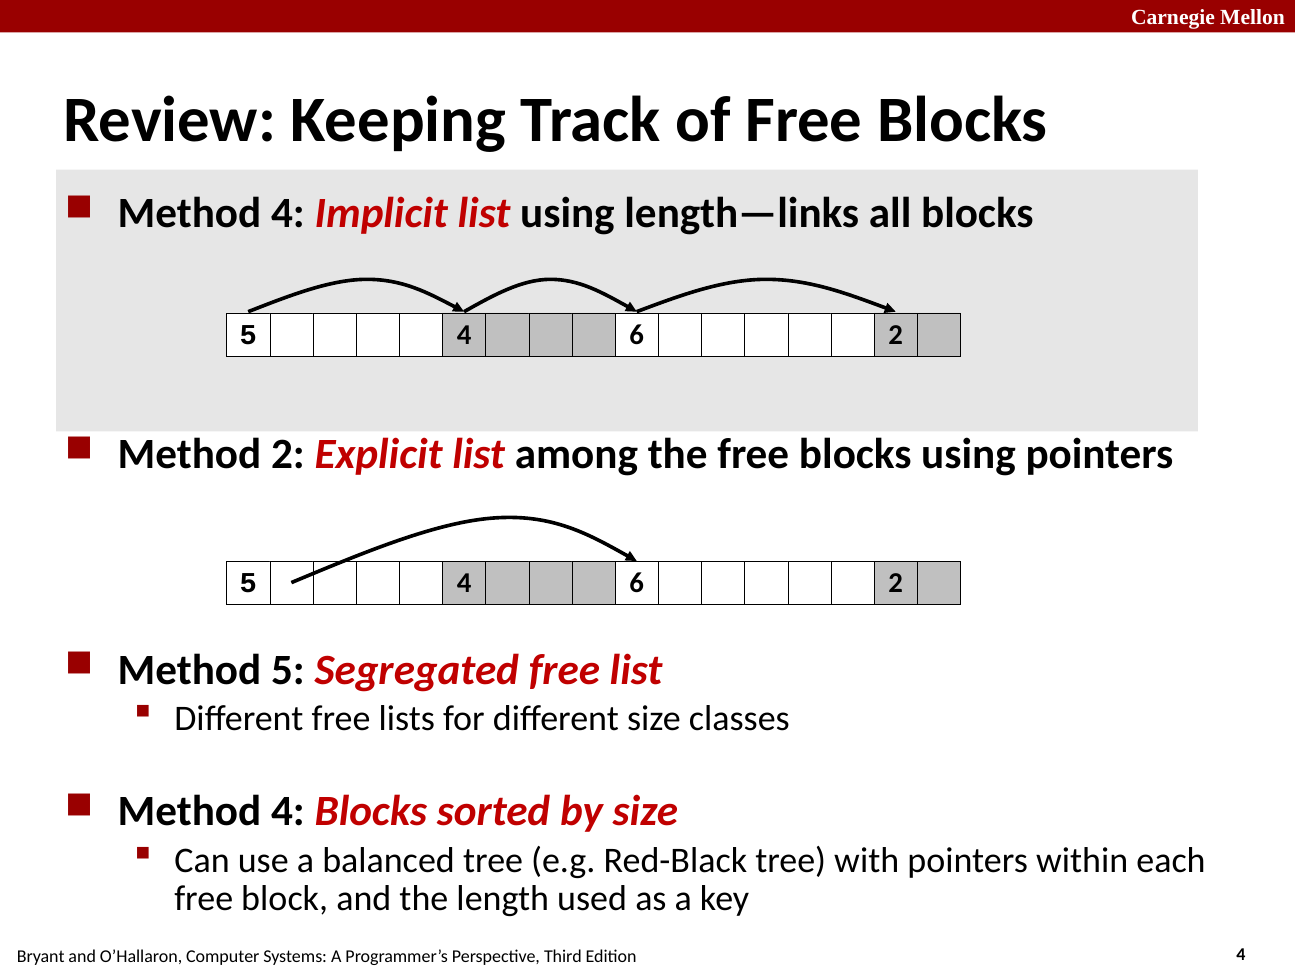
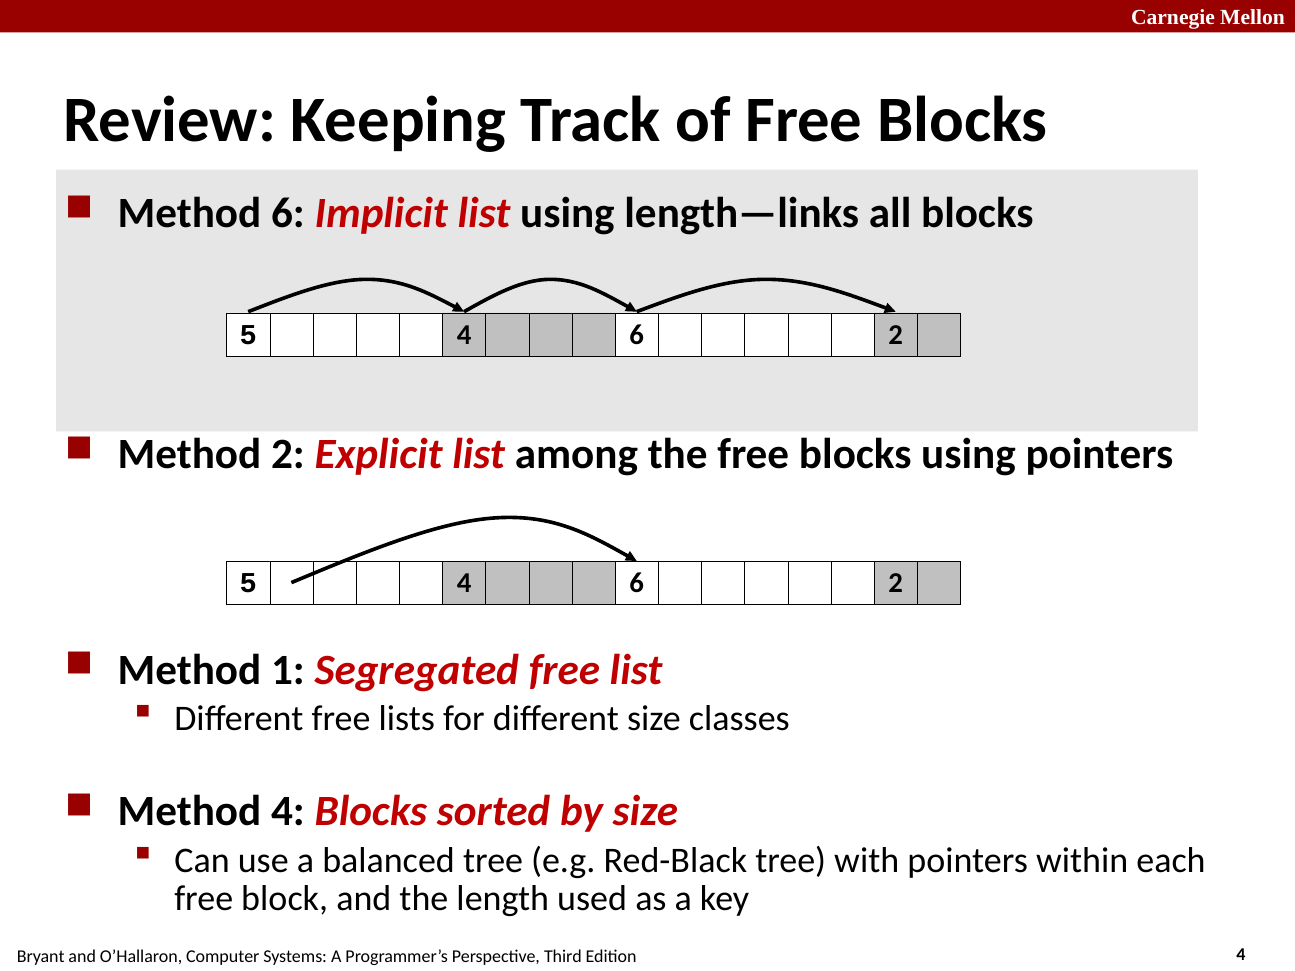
4 at (288, 213): 4 -> 6
Method 5: 5 -> 1
